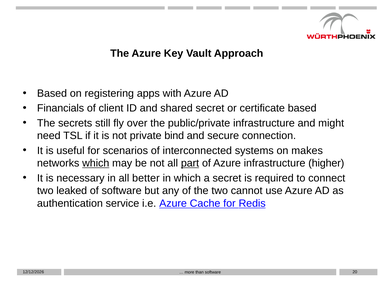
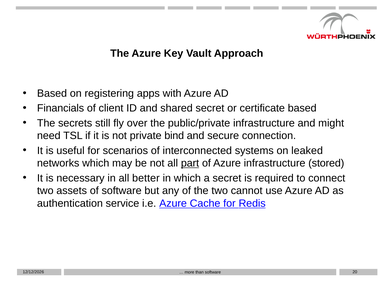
makes: makes -> leaked
which at (96, 163) underline: present -> none
higher: higher -> stored
leaked: leaked -> assets
